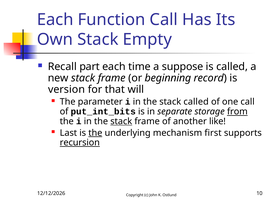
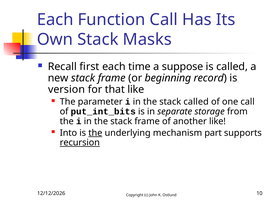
Empty: Empty -> Masks
part: part -> first
that will: will -> like
from underline: present -> none
stack at (121, 121) underline: present -> none
Last: Last -> Into
first: first -> part
